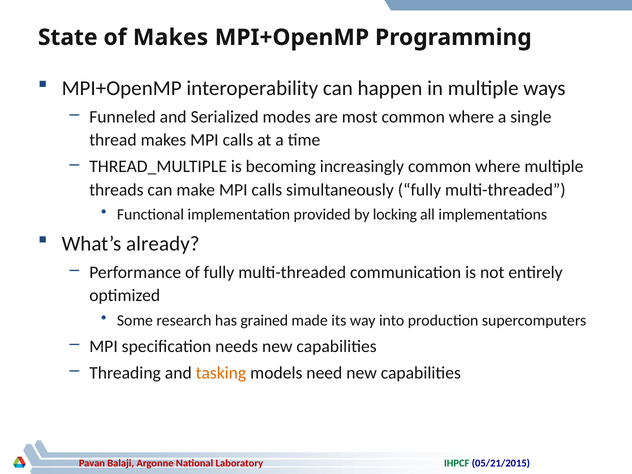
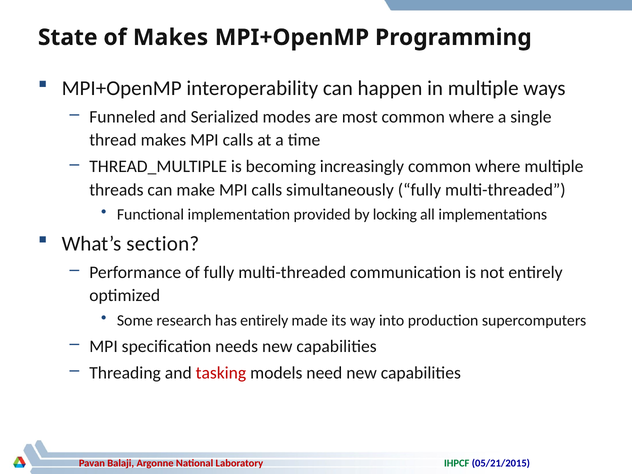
already: already -> section
has grained: grained -> entirely
tasking colour: orange -> red
